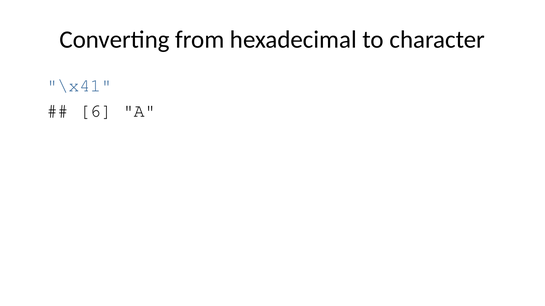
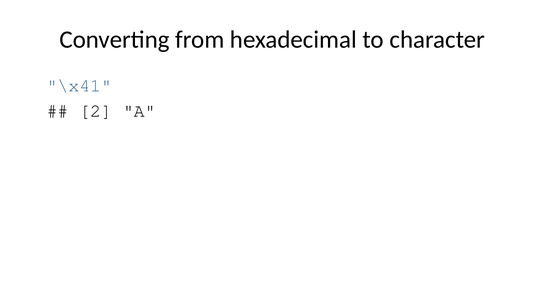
6: 6 -> 2
